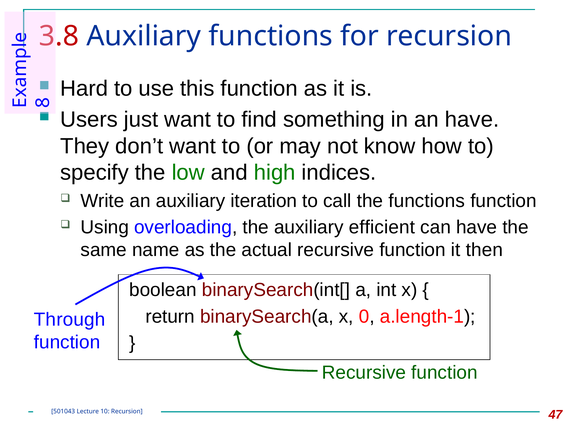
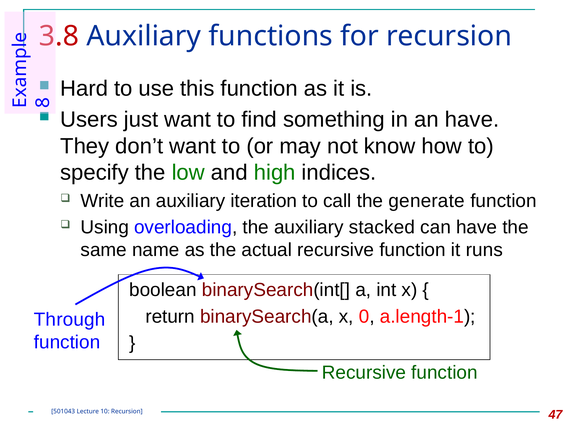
the functions: functions -> generate
efficient: efficient -> stacked
then: then -> runs
